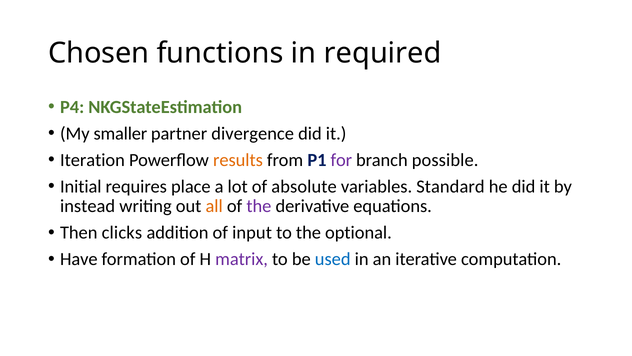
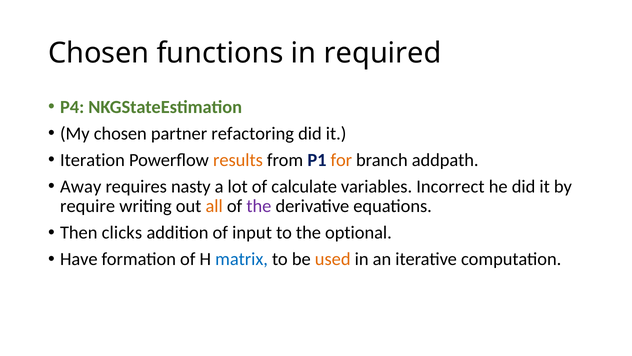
My smaller: smaller -> chosen
divergence: divergence -> refactoring
for colour: purple -> orange
possible: possible -> addpath
Initial: Initial -> Away
place: place -> nasty
absolute: absolute -> calculate
Standard: Standard -> Incorrect
instead: instead -> require
matrix colour: purple -> blue
used colour: blue -> orange
